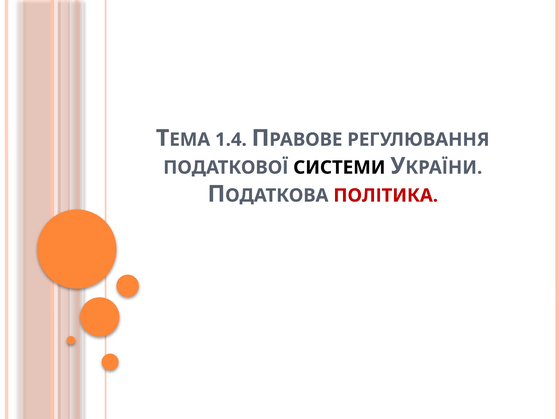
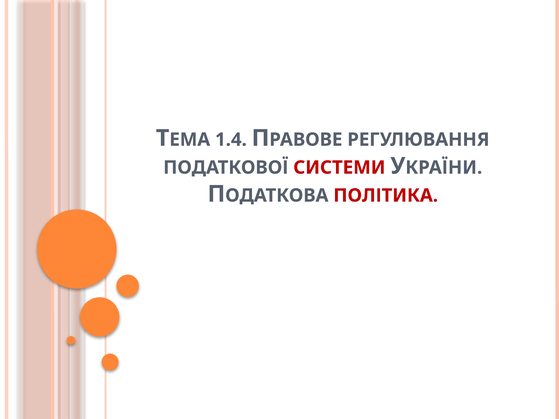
СИСТЕМИ colour: black -> red
